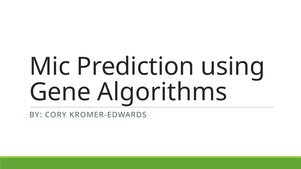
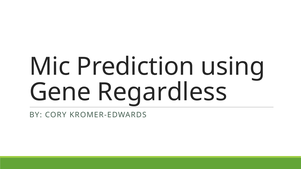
Algorithms: Algorithms -> Regardless
